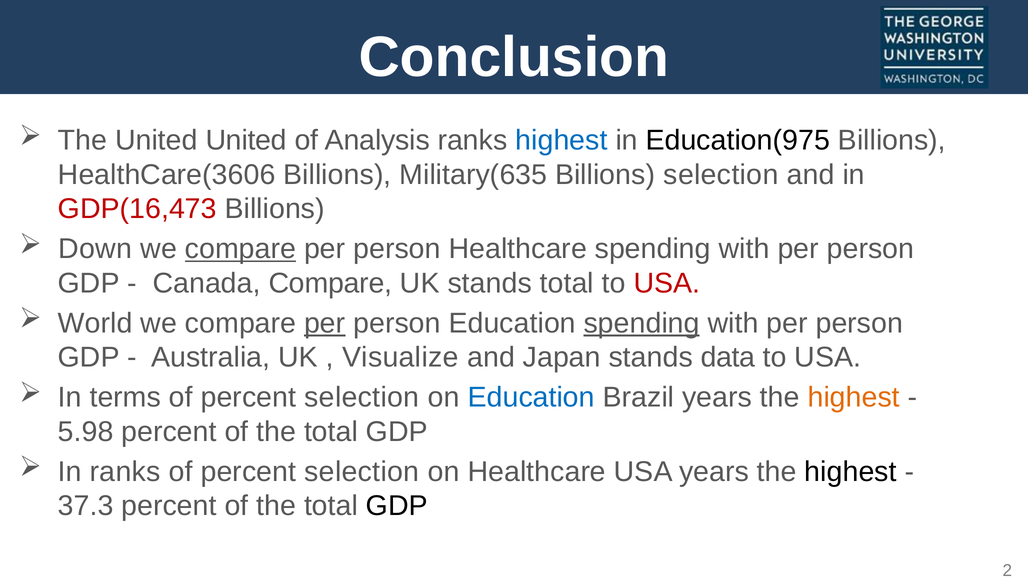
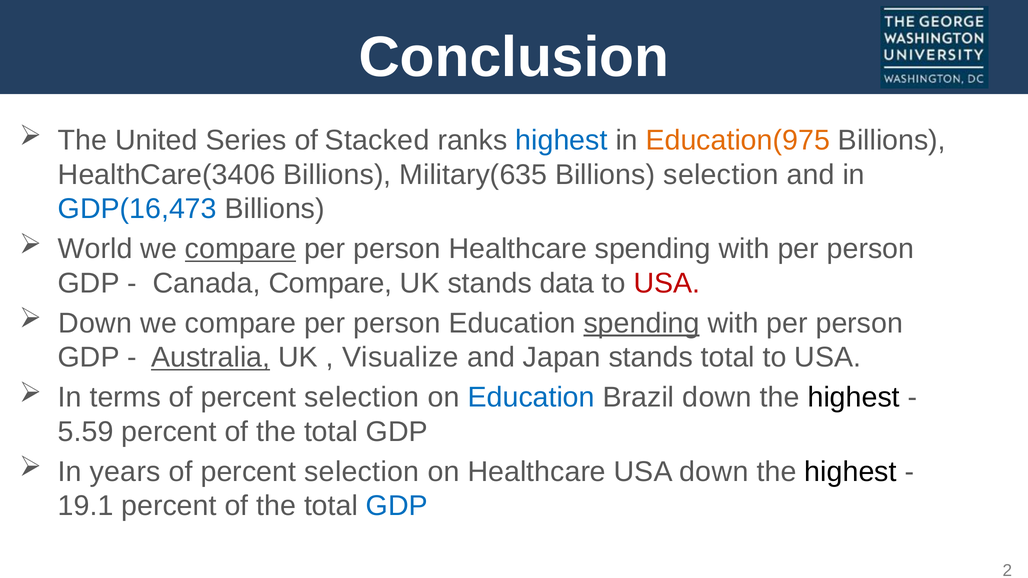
United United: United -> Series
Analysis: Analysis -> Stacked
Education(975 colour: black -> orange
HealthCare(3606: HealthCare(3606 -> HealthCare(3406
GDP(16,473 colour: red -> blue
Down: Down -> World
stands total: total -> data
World at (95, 323): World -> Down
per at (325, 323) underline: present -> none
Australia underline: none -> present
stands data: data -> total
Brazil years: years -> down
highest at (854, 398) colour: orange -> black
5.98: 5.98 -> 5.59
In ranks: ranks -> years
USA years: years -> down
37.3: 37.3 -> 19.1
GDP at (397, 506) colour: black -> blue
